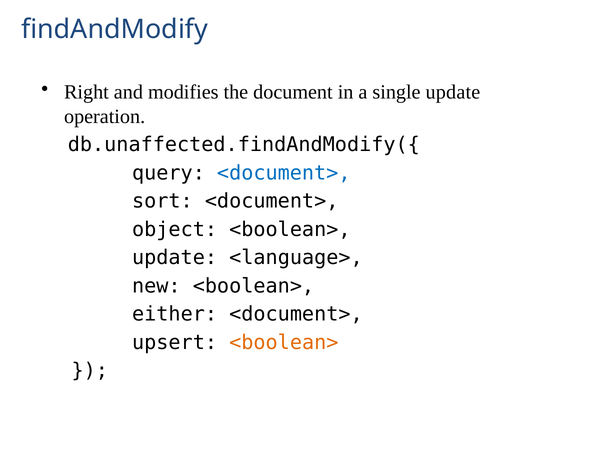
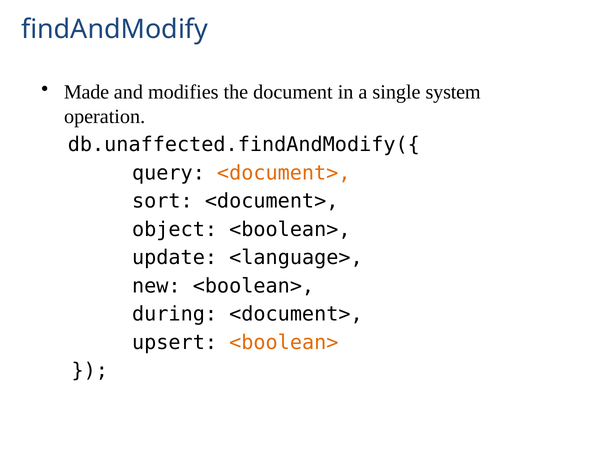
Right: Right -> Made
single update: update -> system
<document> at (284, 173) colour: blue -> orange
either: either -> during
